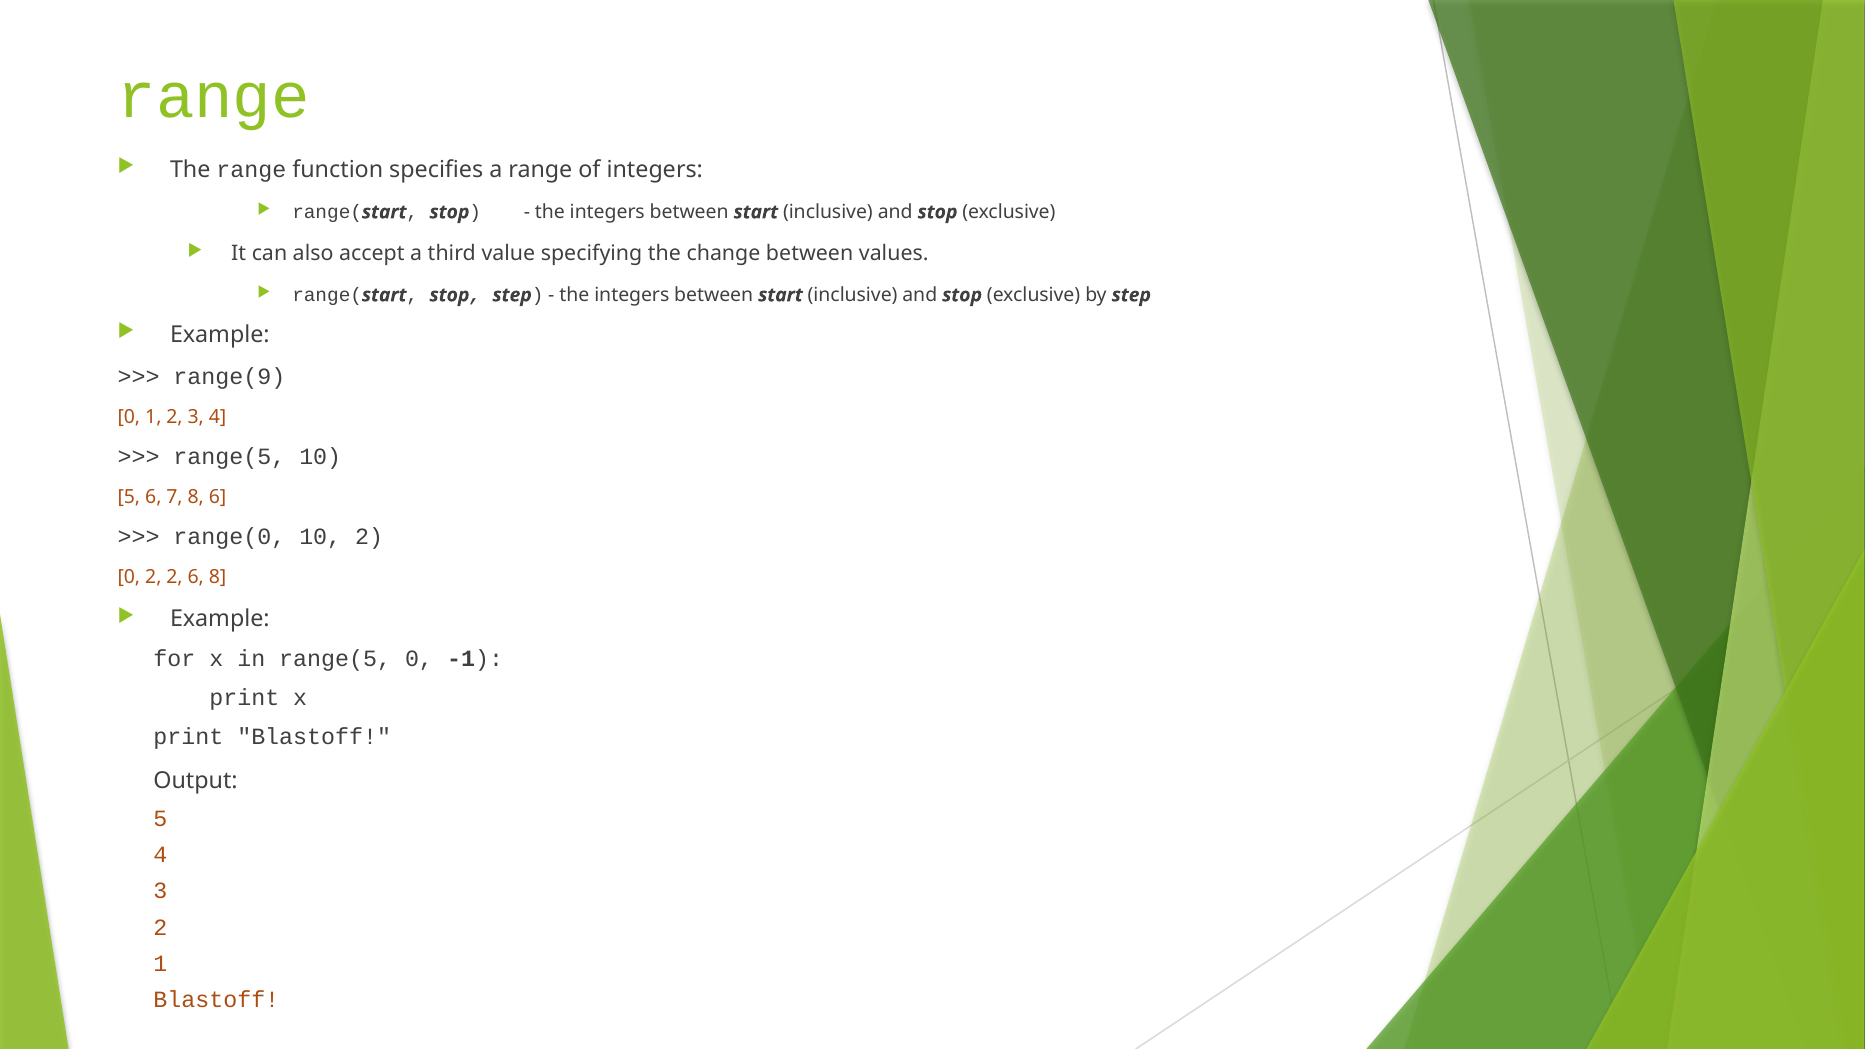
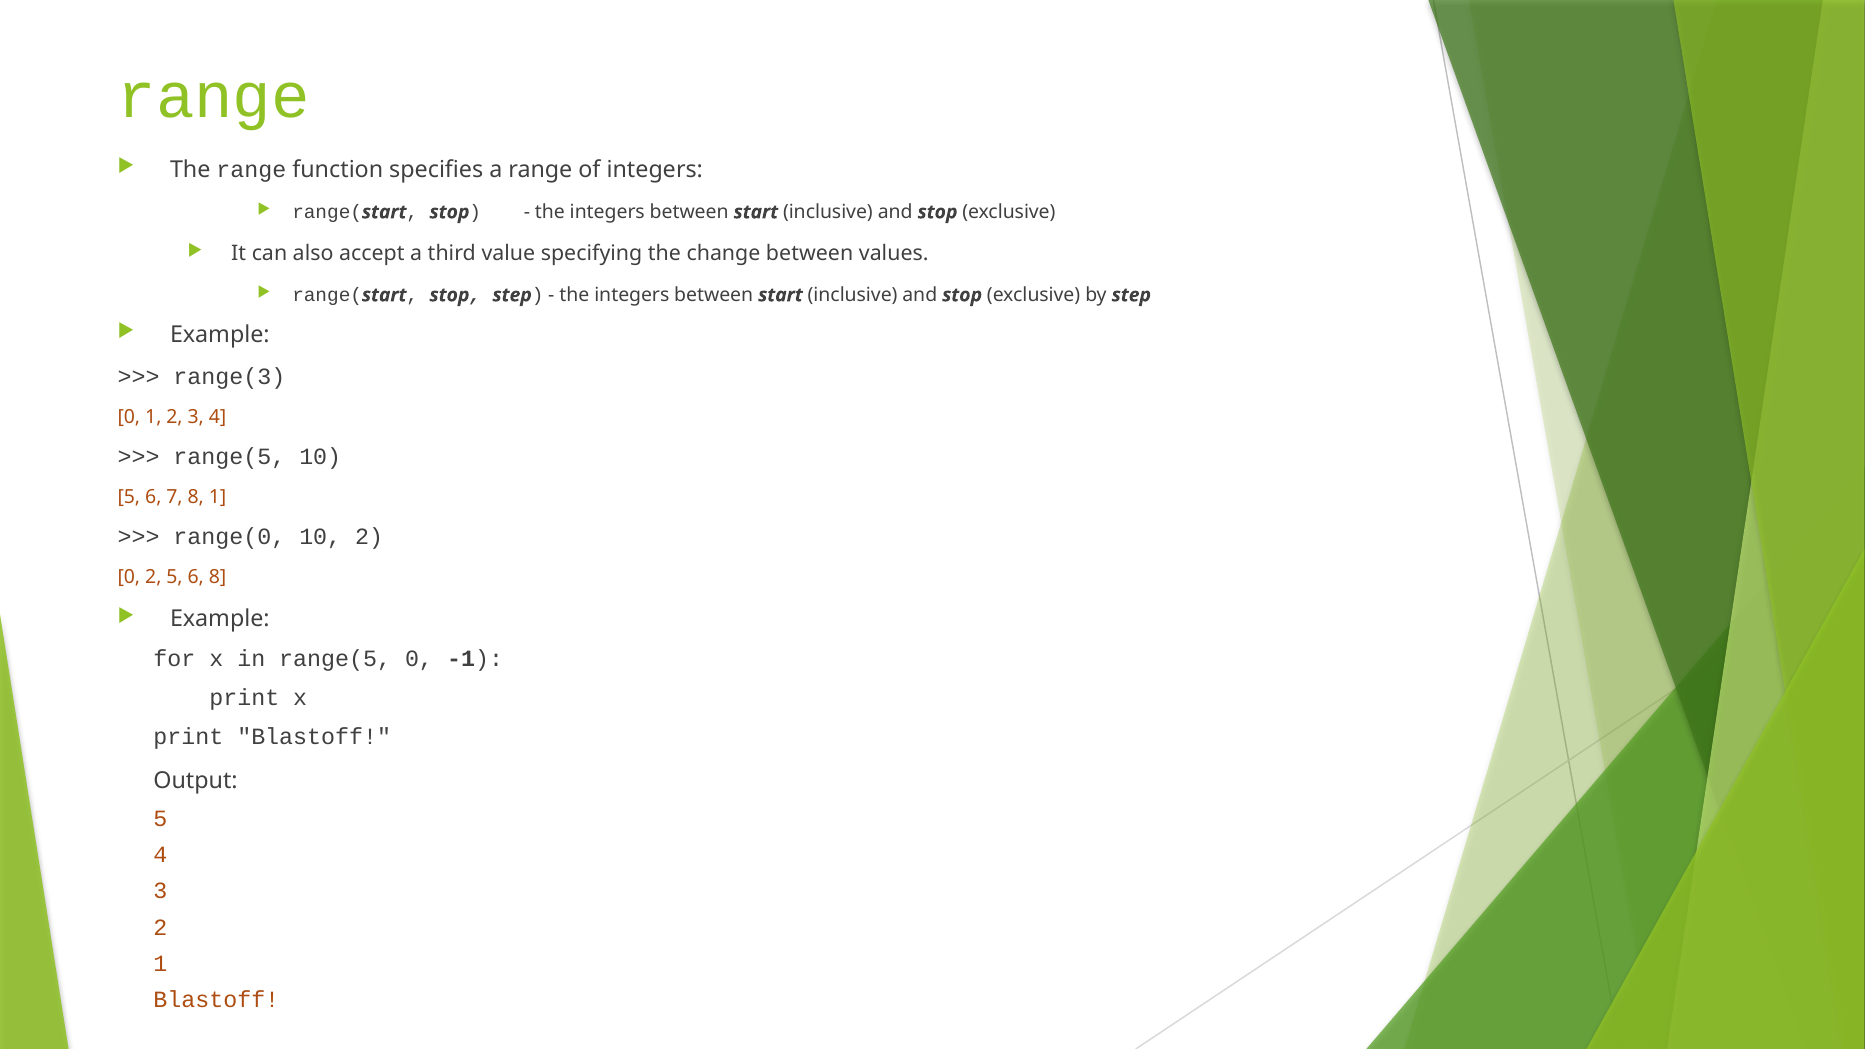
range(9: range(9 -> range(3
8 6: 6 -> 1
2 2: 2 -> 5
